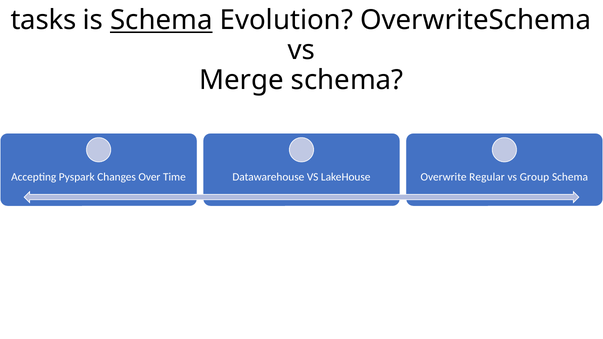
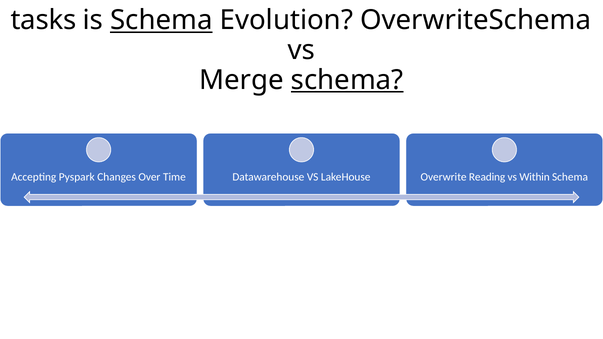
schema at (347, 80) underline: none -> present
Regular: Regular -> Reading
Group: Group -> Within
